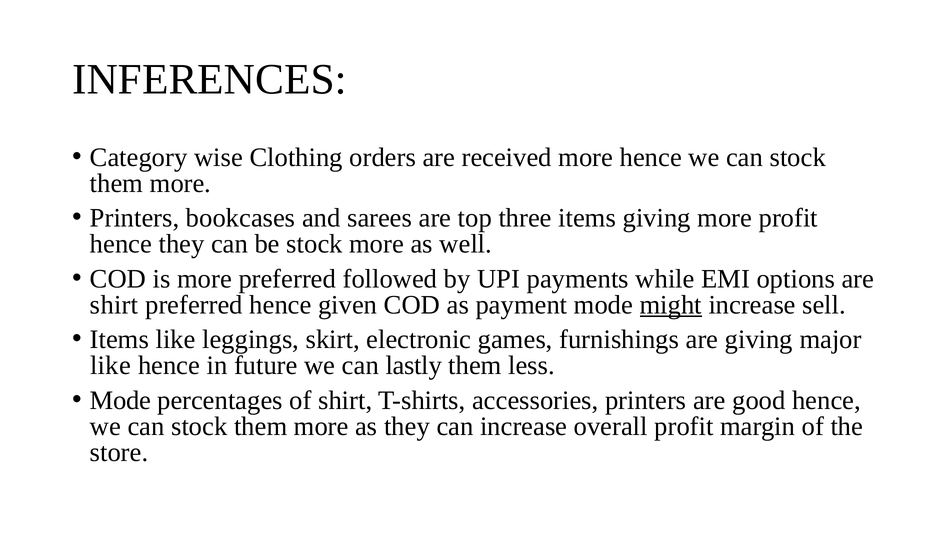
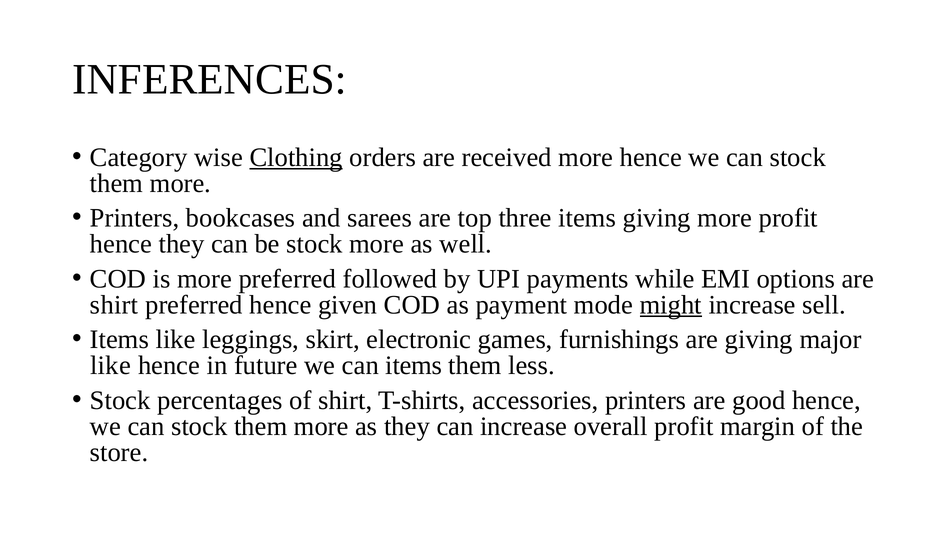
Clothing underline: none -> present
can lastly: lastly -> items
Mode at (120, 400): Mode -> Stock
